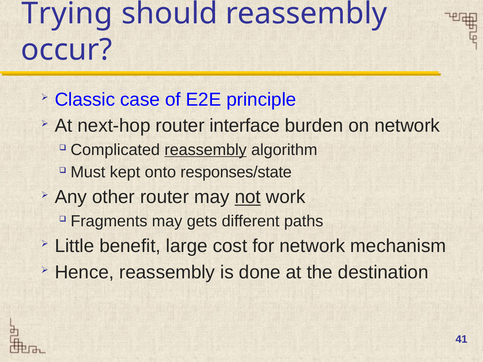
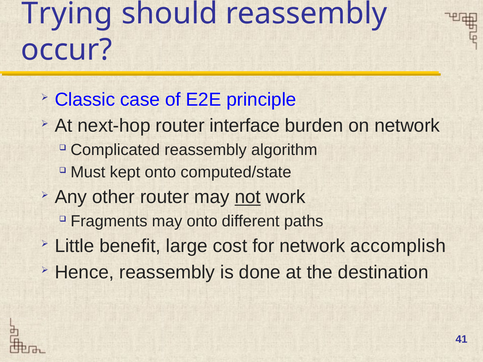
reassembly at (206, 150) underline: present -> none
responses/state: responses/state -> computed/state
may gets: gets -> onto
mechanism: mechanism -> accomplish
